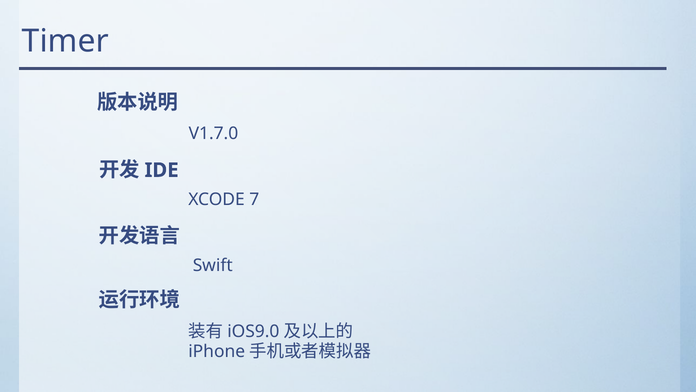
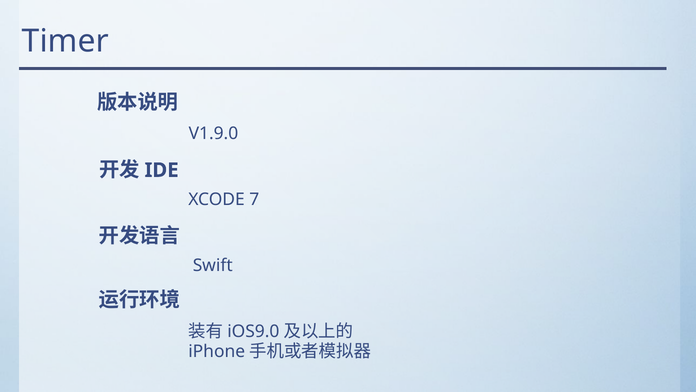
V1.7.0: V1.7.0 -> V1.9.0
